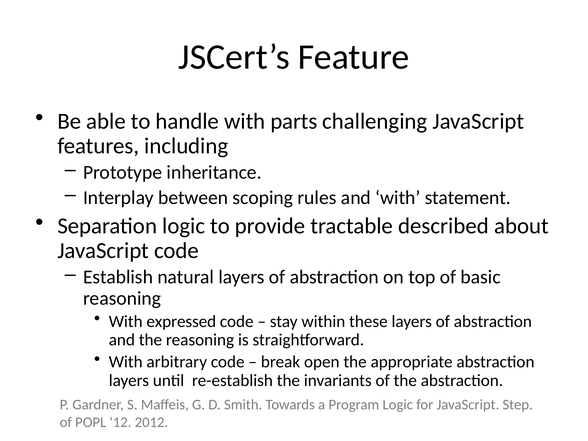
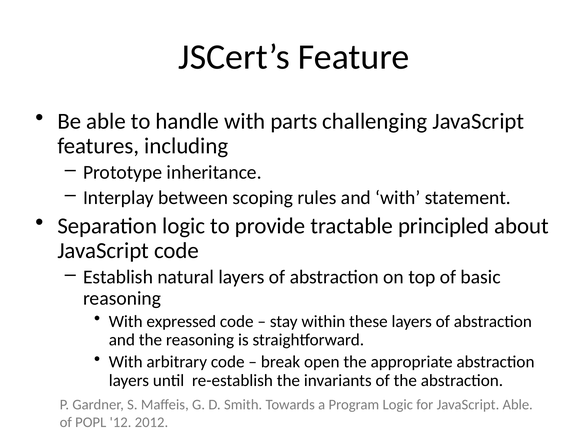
described: described -> principled
JavaScript Step: Step -> Able
